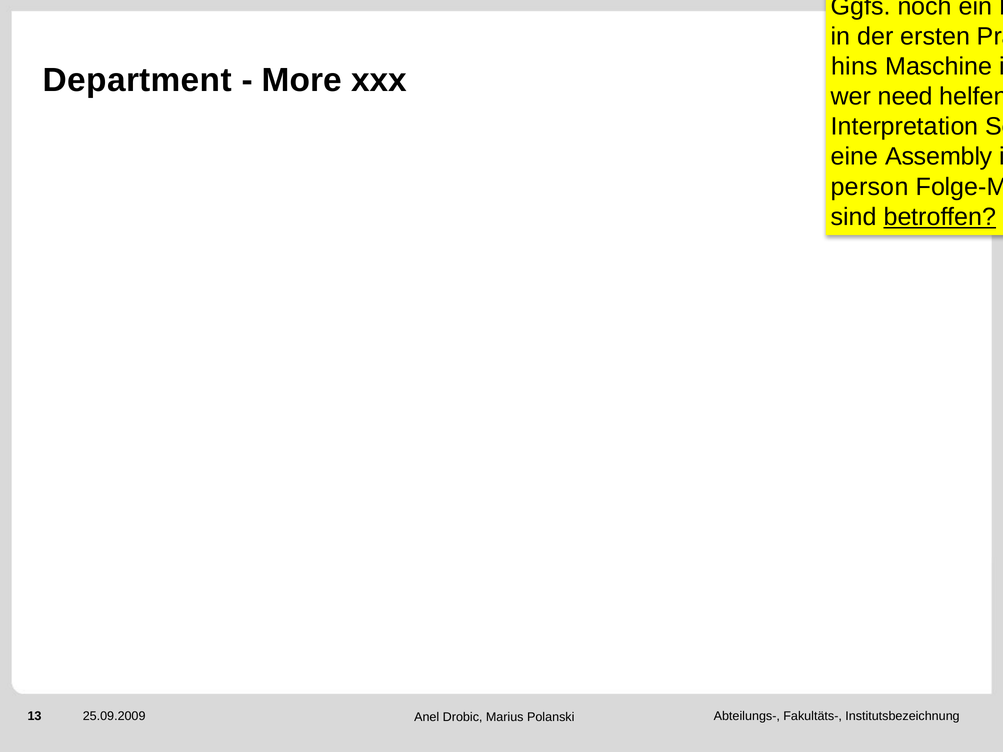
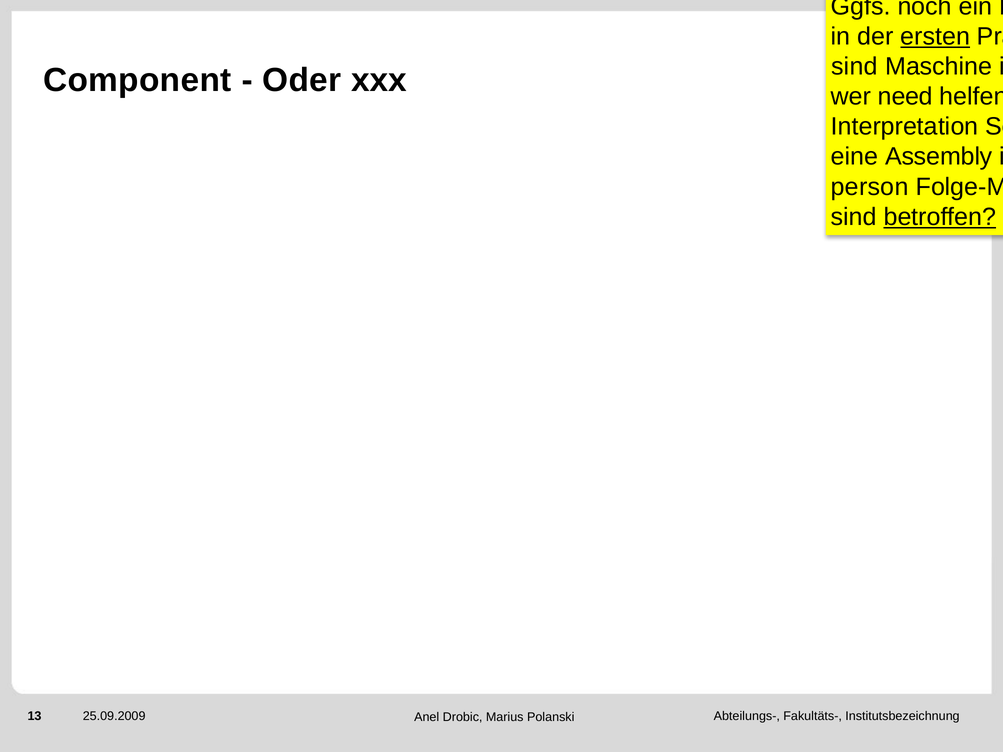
ersten underline: none -> present
hins at (854, 66): hins -> sind
Department: Department -> Component
More at (302, 80): More -> Oder
